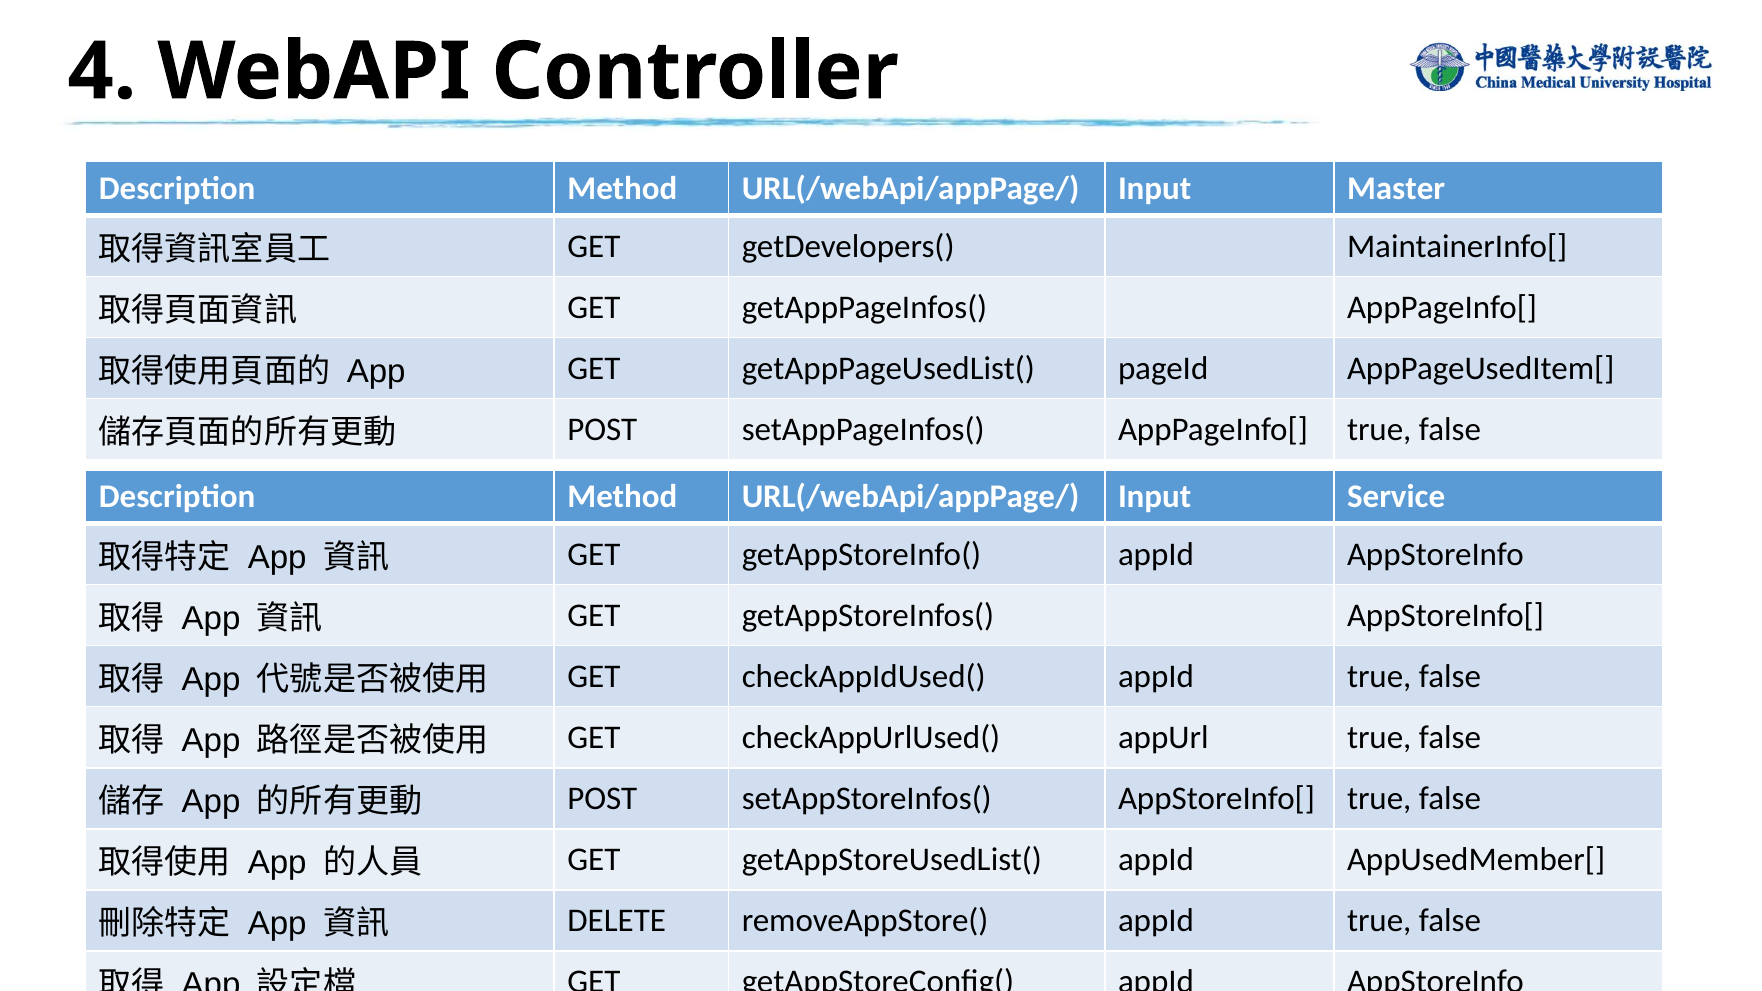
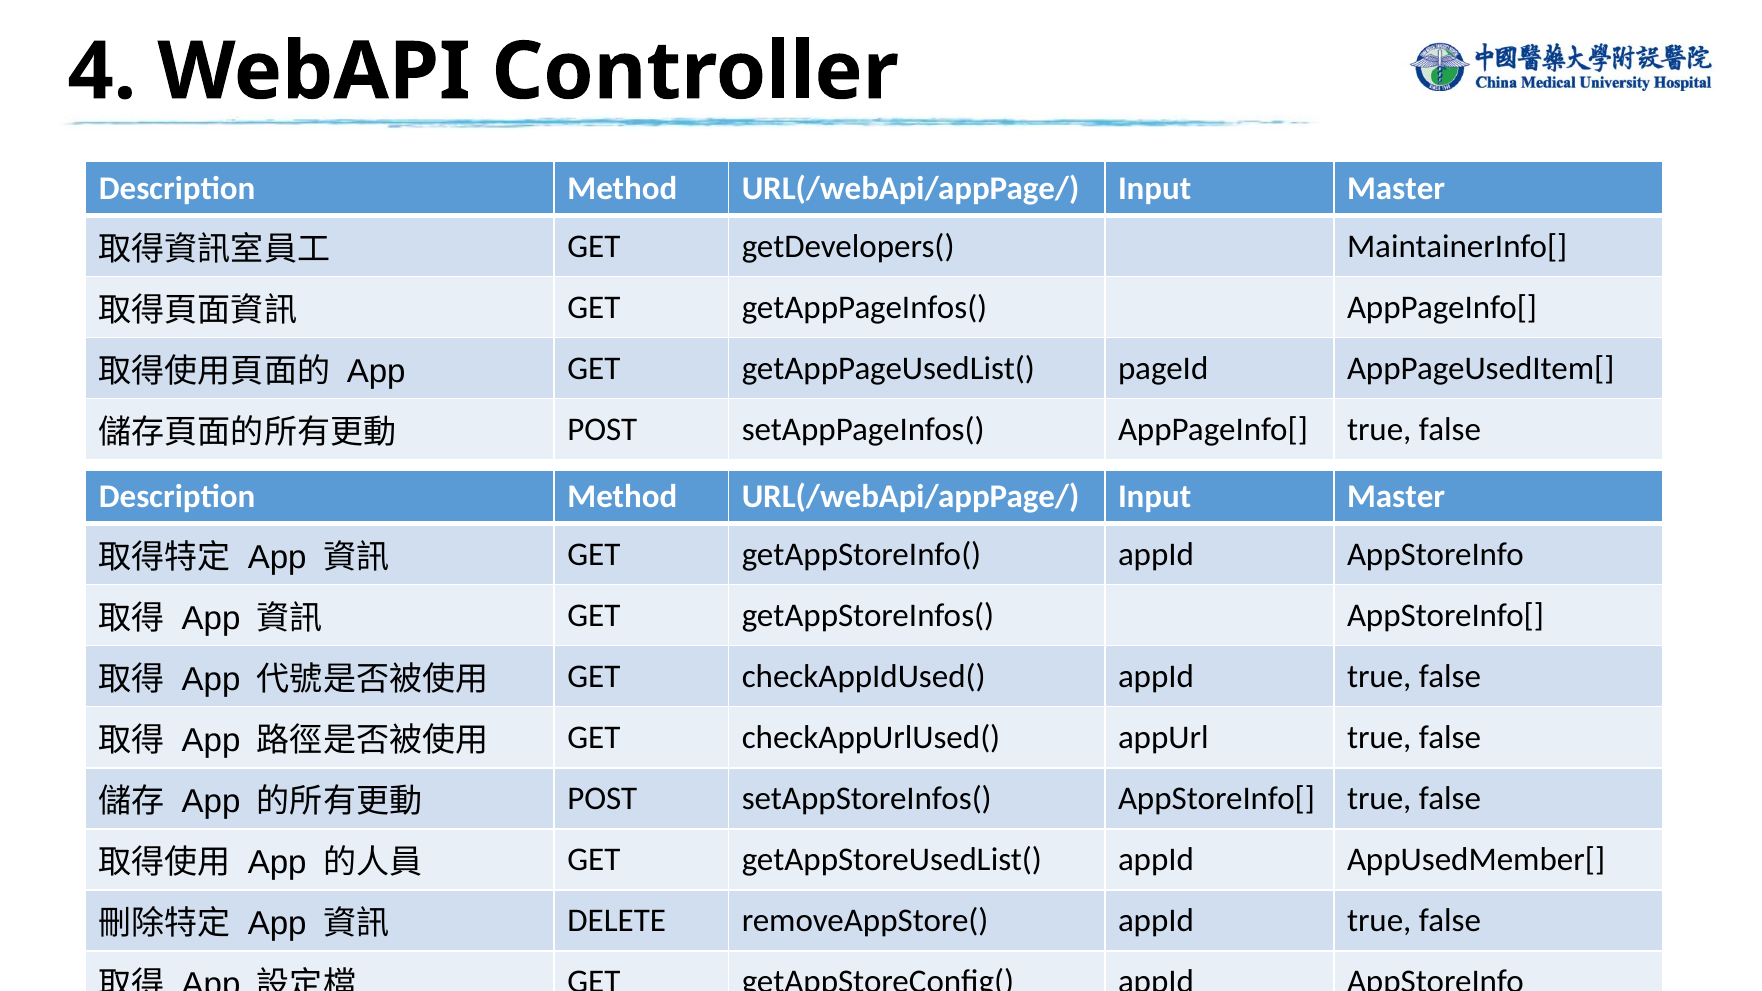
Service at (1396, 497): Service -> Master
